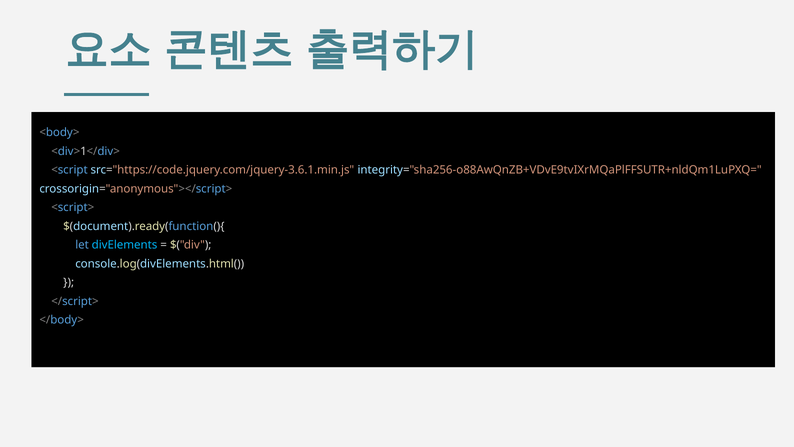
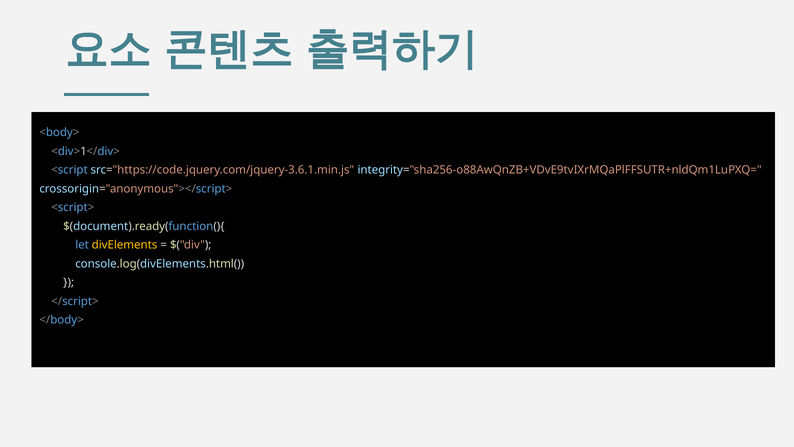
divElements colour: light blue -> yellow
